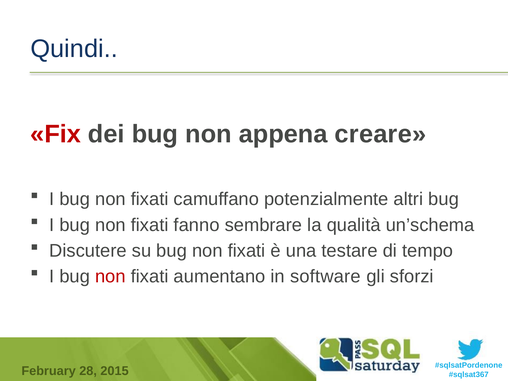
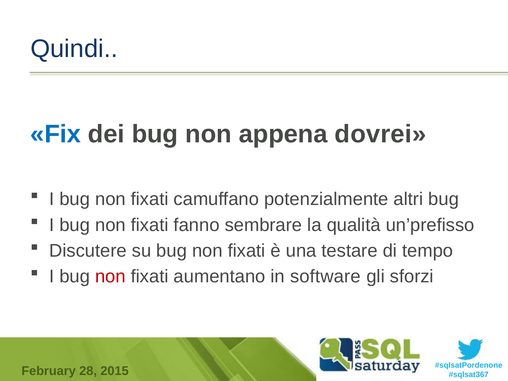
Fix colour: red -> blue
creare: creare -> dovrei
un’schema: un’schema -> un’prefisso
